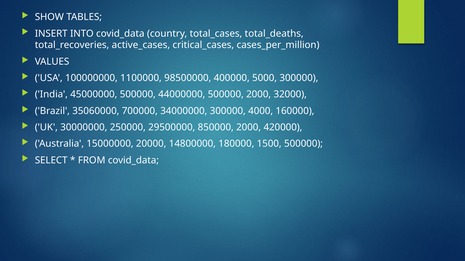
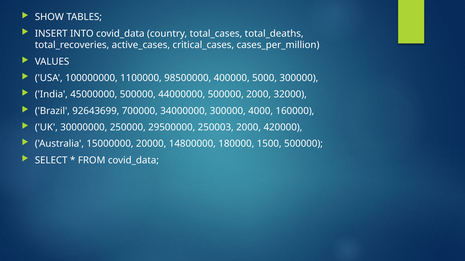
35060000: 35060000 -> 92643699
850000: 850000 -> 250003
